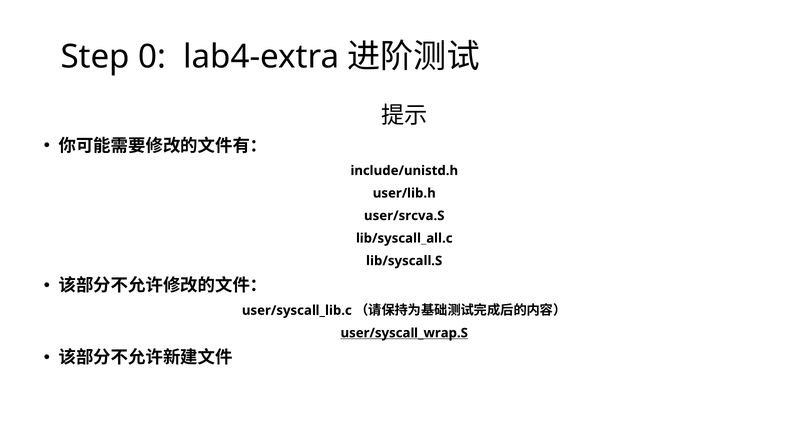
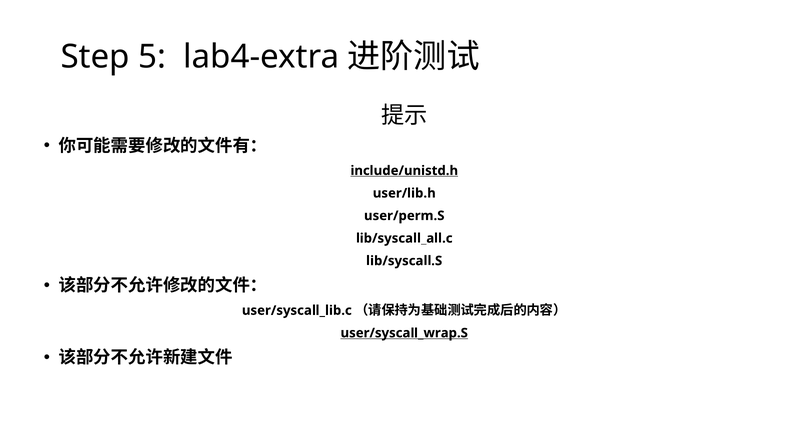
0: 0 -> 5
include/unistd.h underline: none -> present
user/srcva.S: user/srcva.S -> user/perm.S
